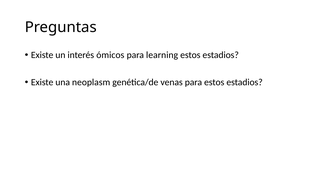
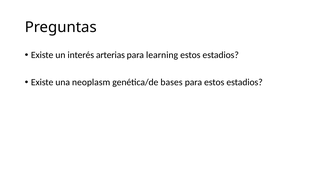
ómicos: ómicos -> arterias
venas: venas -> bases
